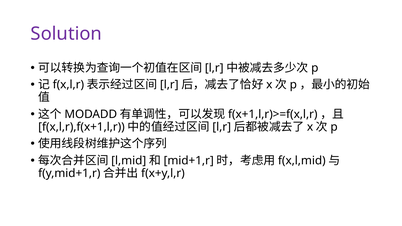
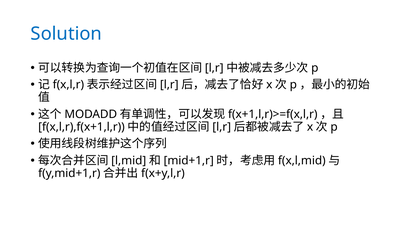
Solution colour: purple -> blue
